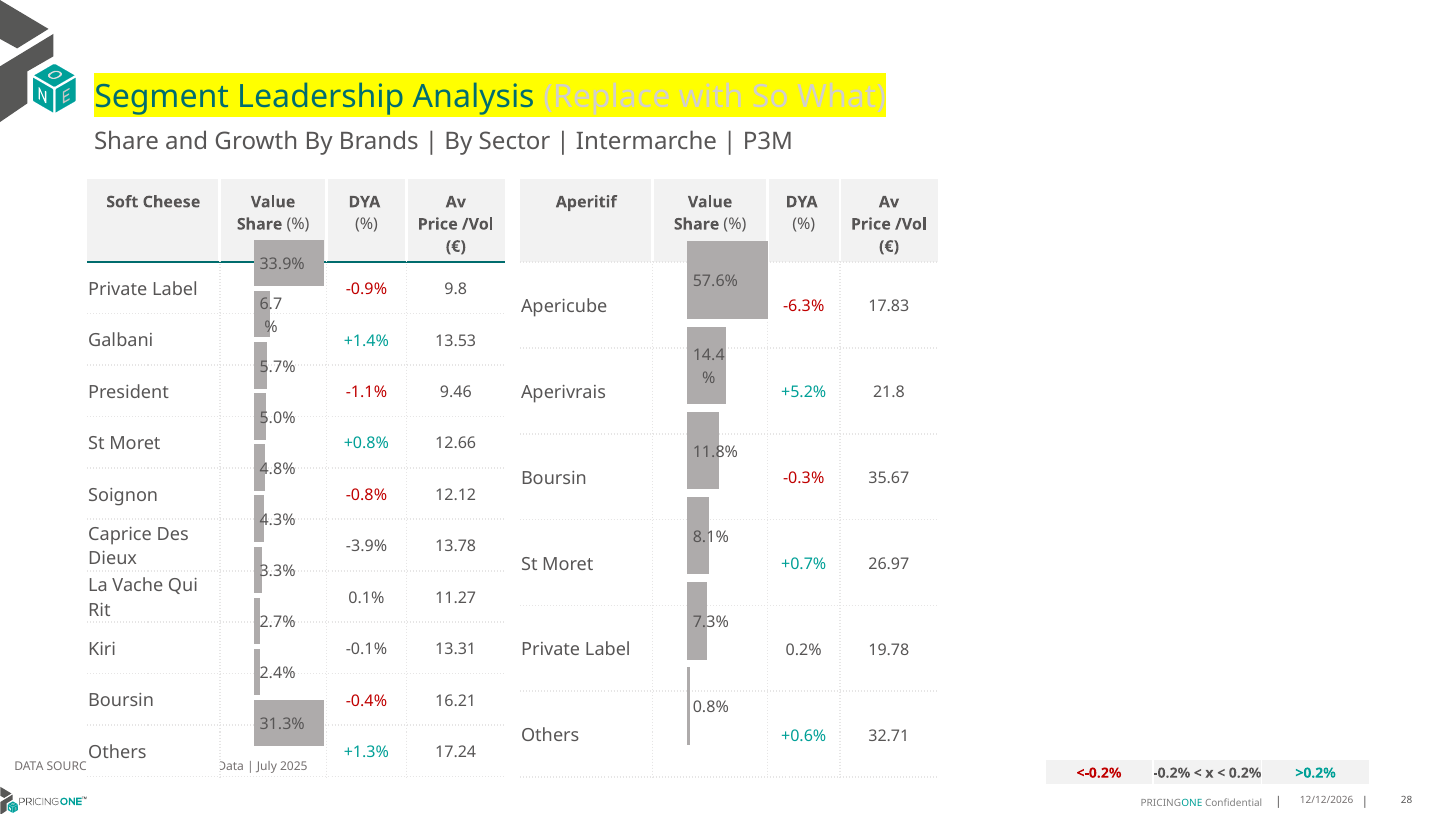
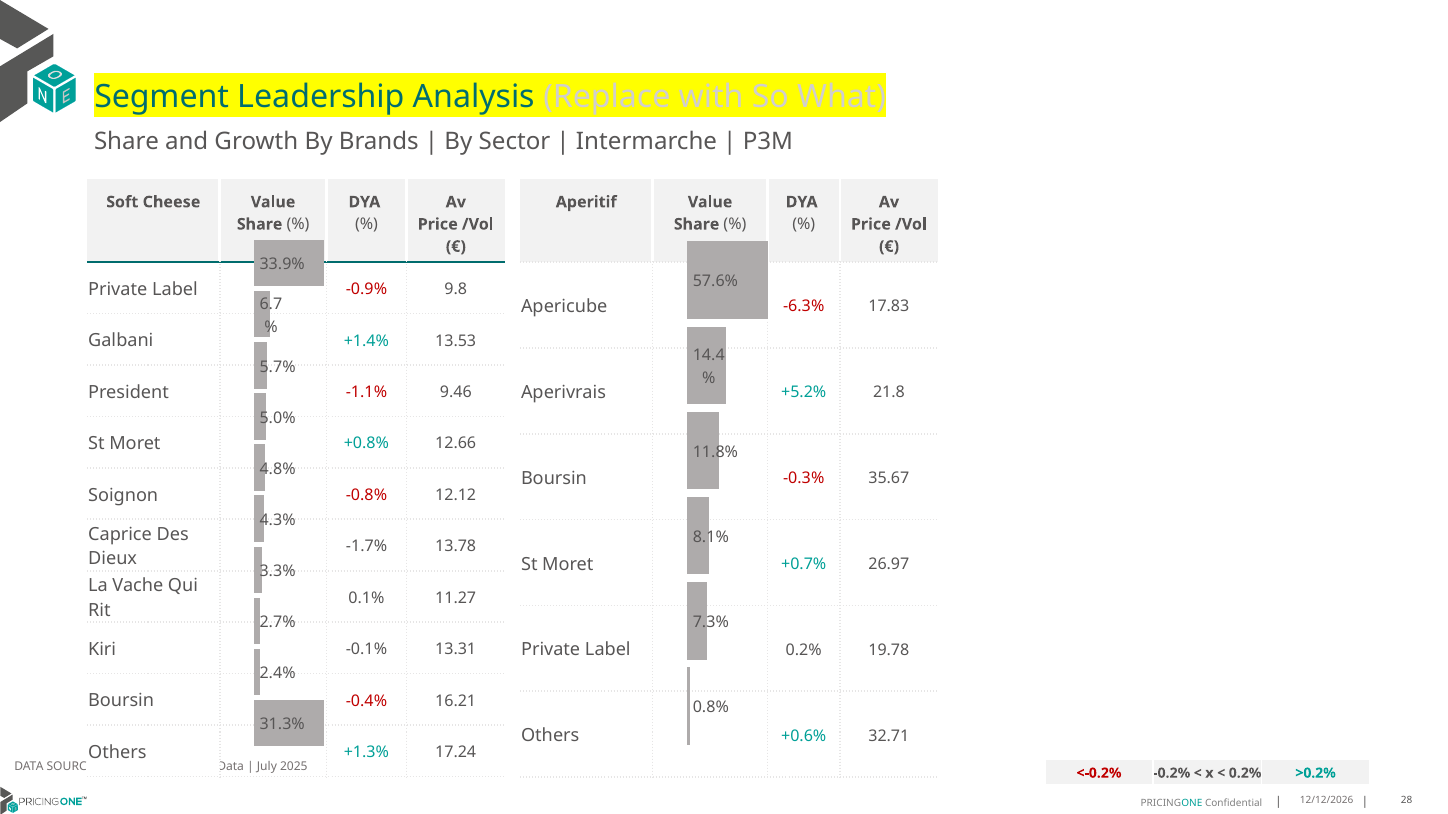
-3.9%: -3.9% -> -1.7%
